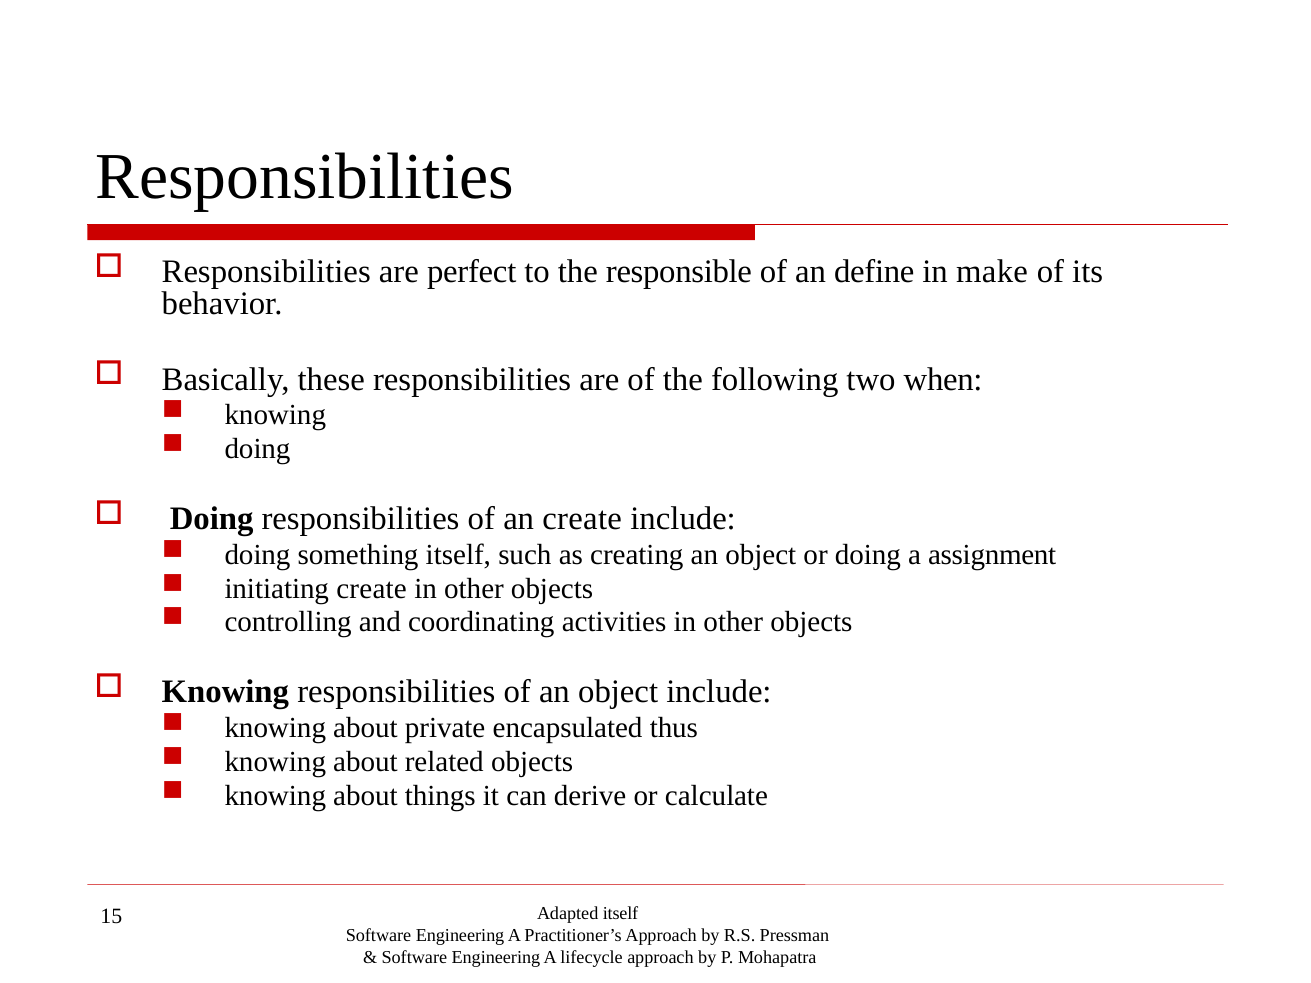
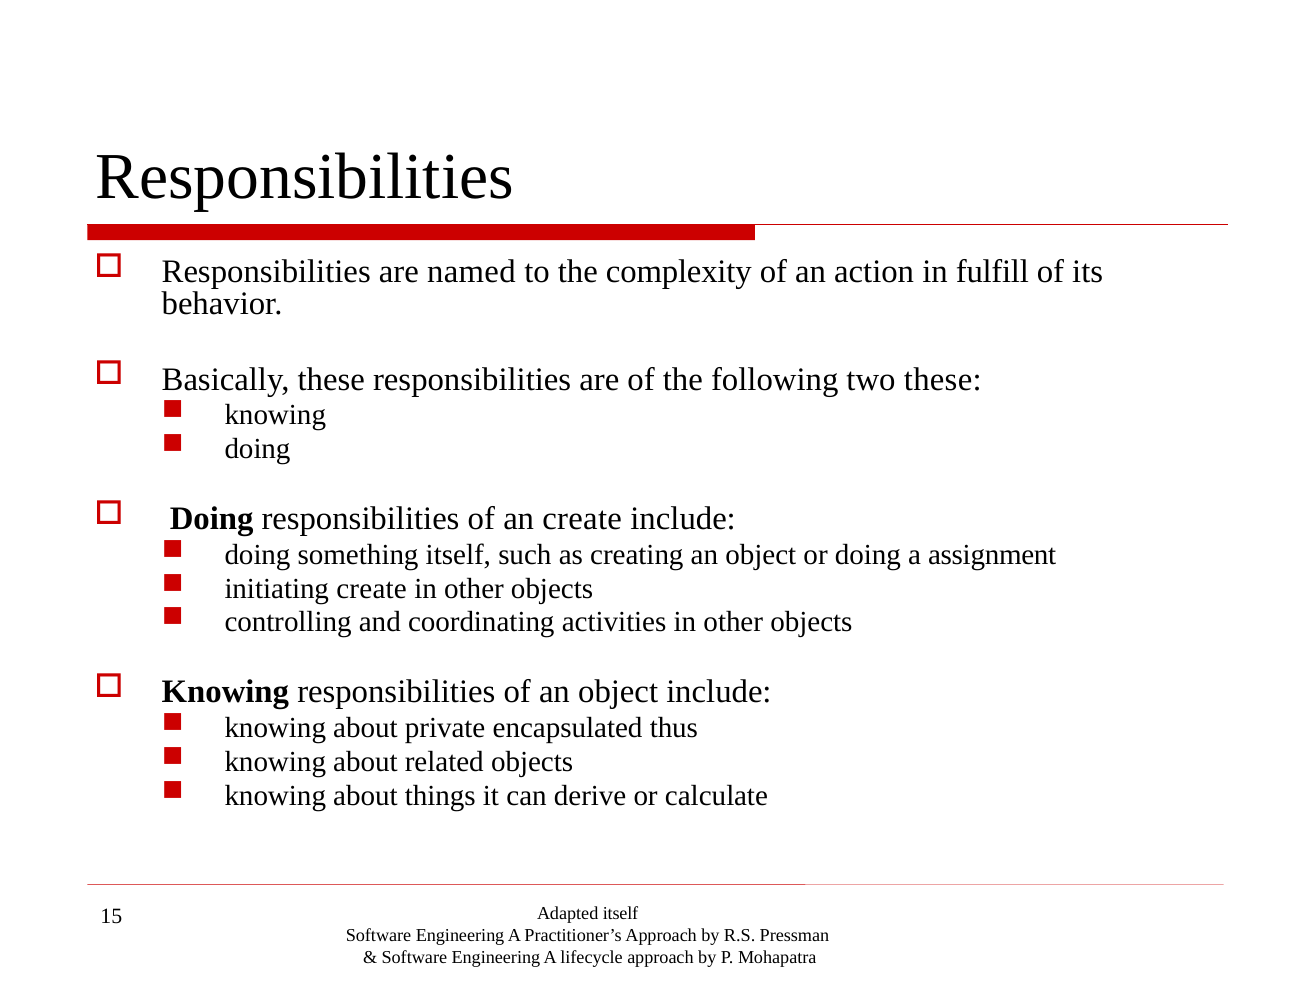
perfect: perfect -> named
responsible: responsible -> complexity
define: define -> action
make: make -> fulfill
two when: when -> these
